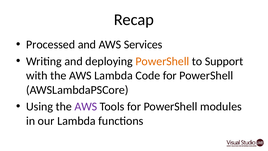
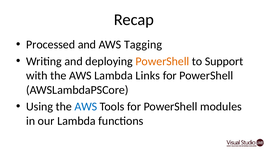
Services: Services -> Tagging
Code: Code -> Links
AWS at (86, 106) colour: purple -> blue
